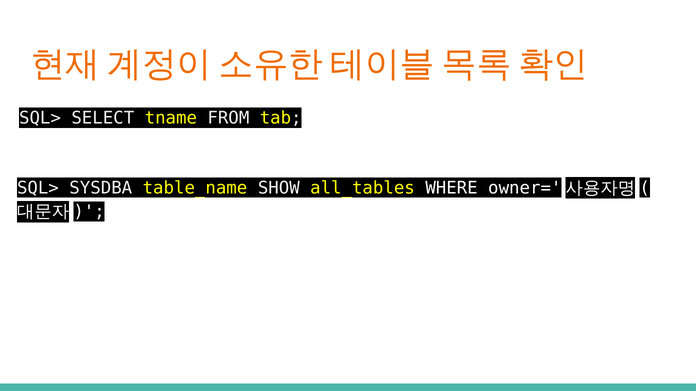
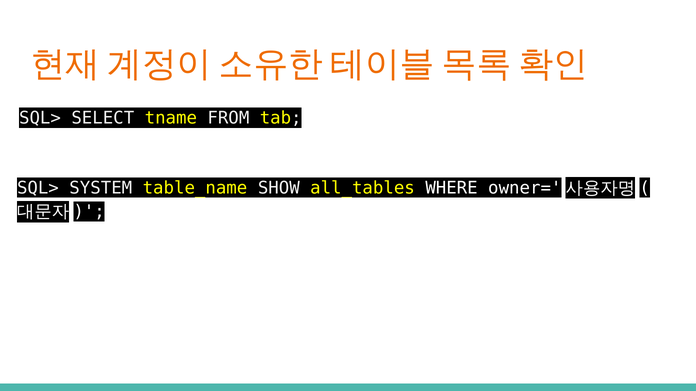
SYSDBA: SYSDBA -> SYSTEM
